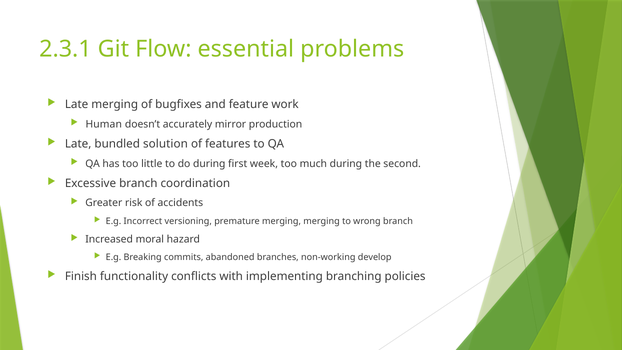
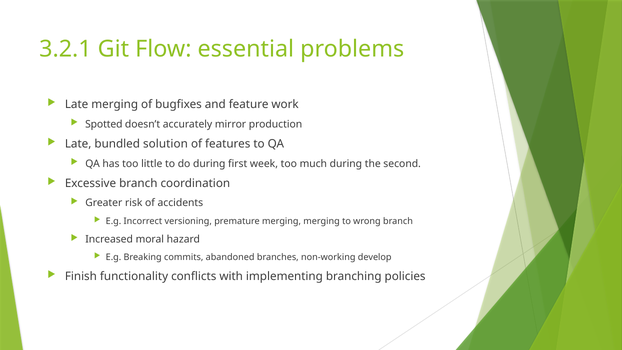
2.3.1: 2.3.1 -> 3.2.1
Human: Human -> Spotted
